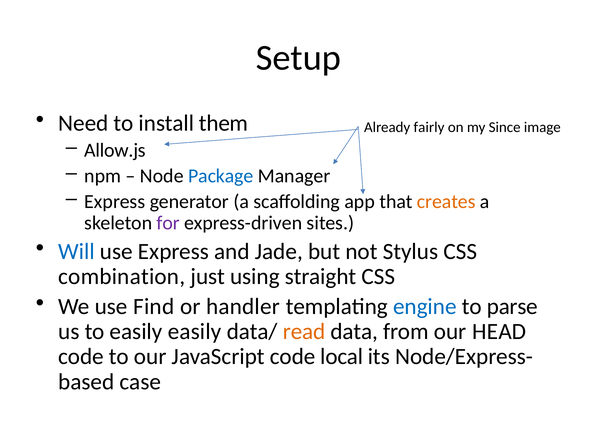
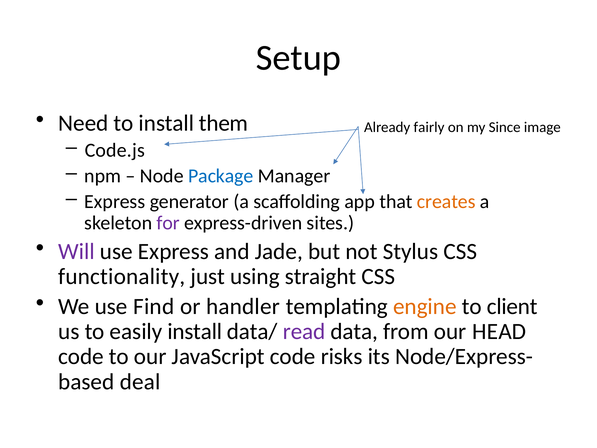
Allow.js: Allow.js -> Code.js
Will colour: blue -> purple
combination: combination -> functionality
engine colour: blue -> orange
parse: parse -> client
easily easily: easily -> install
read colour: orange -> purple
local: local -> risks
case: case -> deal
